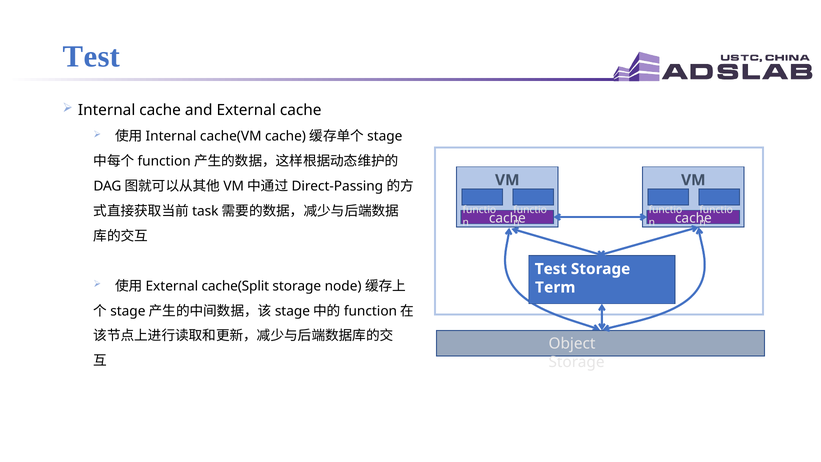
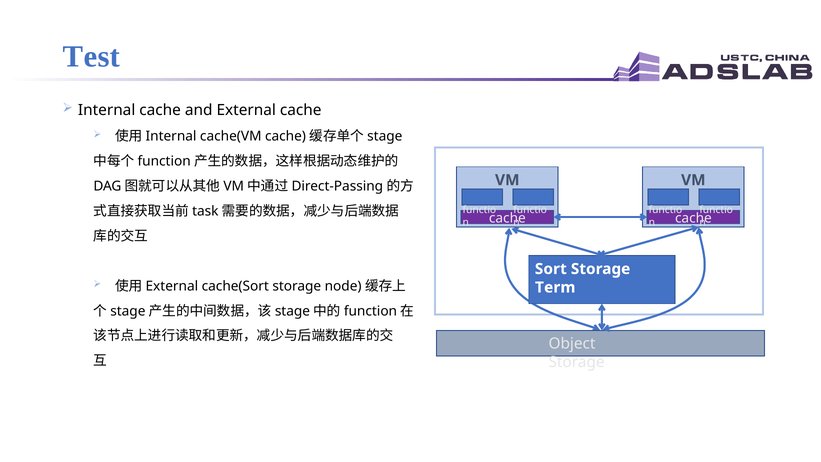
Test at (551, 269): Test -> Sort
cache(Split: cache(Split -> cache(Sort
